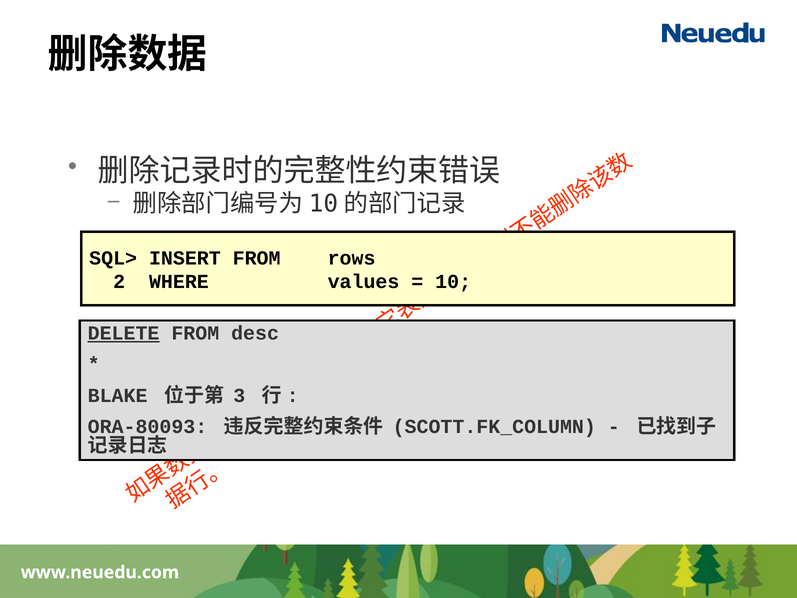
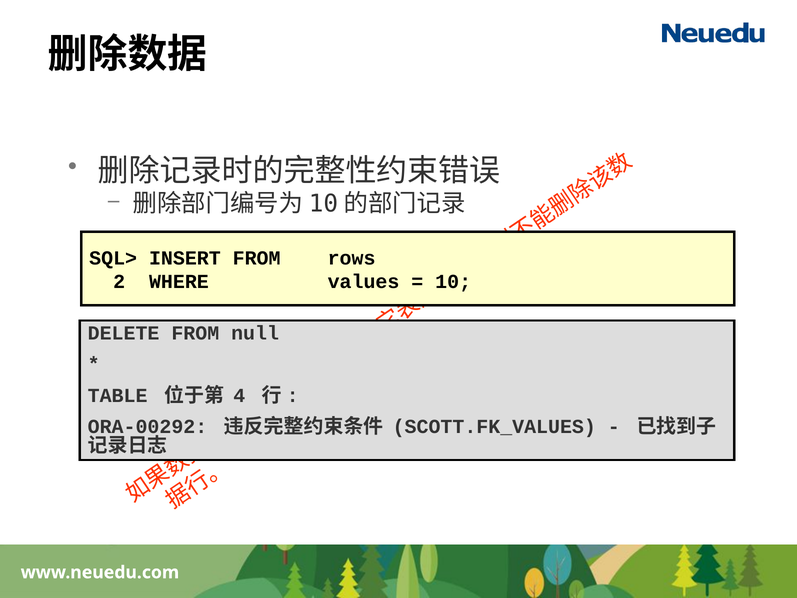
DELETE underline: present -> none
desc: desc -> null
BLAKE: BLAKE -> TABLE
3: 3 -> 4
ORA-80093: ORA-80093 -> ORA-00292
SCOTT.FK_COLUMN: SCOTT.FK_COLUMN -> SCOTT.FK_VALUES
